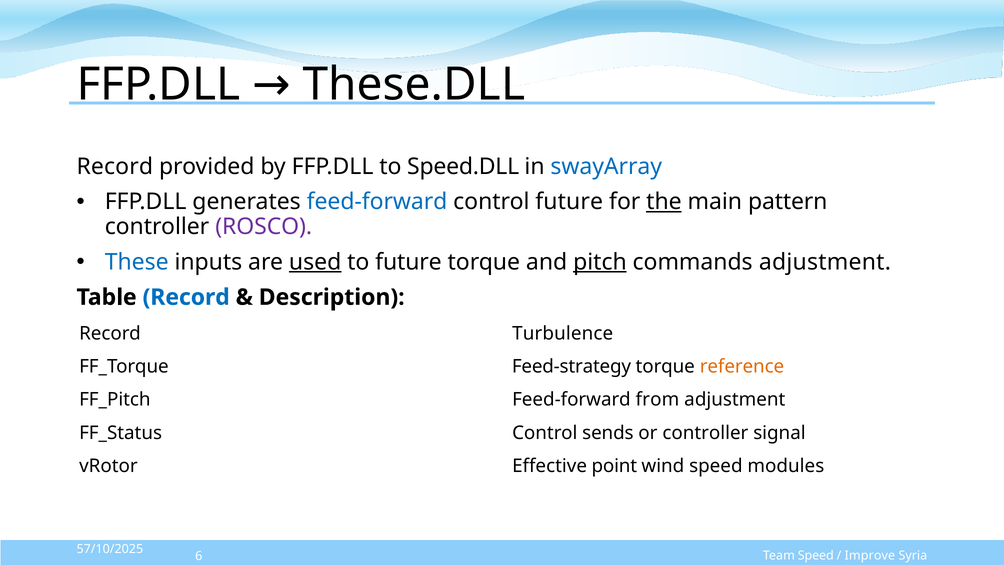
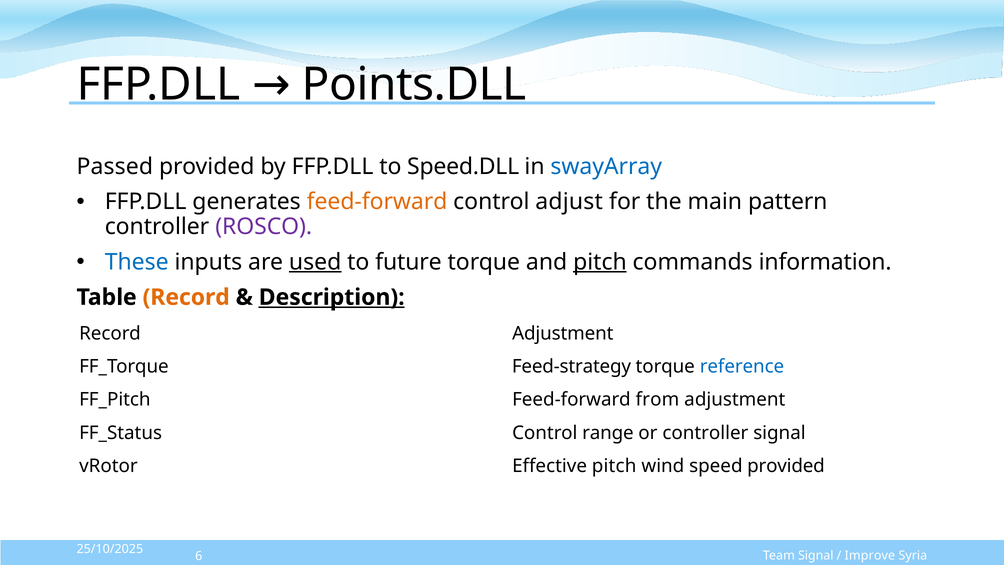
These.DLL: These.DLL -> Points.DLL
Record at (115, 166): Record -> Passed
feed-forward at (377, 202) colour: blue -> orange
control future: future -> adjust
the underline: present -> none
commands adjustment: adjustment -> information
Record at (186, 297) colour: blue -> orange
Description underline: none -> present
Record Turbulence: Turbulence -> Adjustment
reference colour: orange -> blue
sends: sends -> range
Effective point: point -> pitch
speed modules: modules -> provided
57/10/2025: 57/10/2025 -> 25/10/2025
Team Speed: Speed -> Signal
